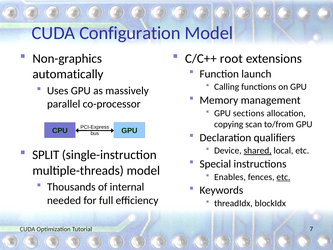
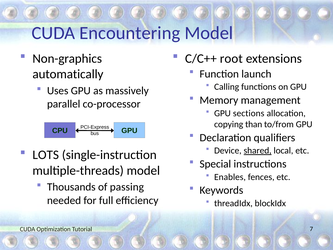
Configuration: Configuration -> Encountering
scan: scan -> than
SPLIT: SPLIT -> LOTS
etc at (283, 177) underline: present -> none
internal: internal -> passing
